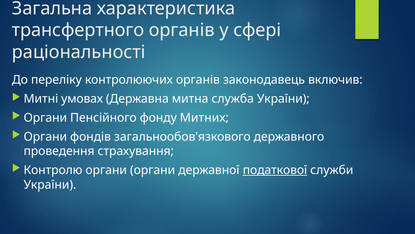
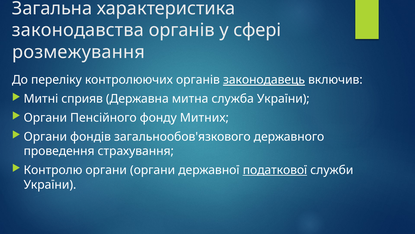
трансфертного: трансфертного -> законодавства
раціональності: раціональності -> розмежування
законодавець underline: none -> present
умовах: умовах -> сприяв
